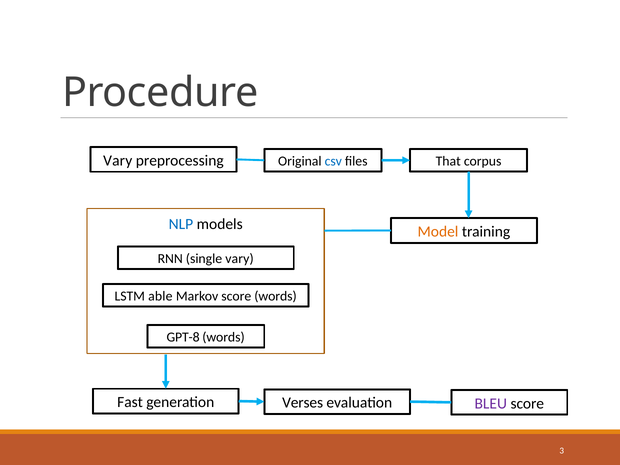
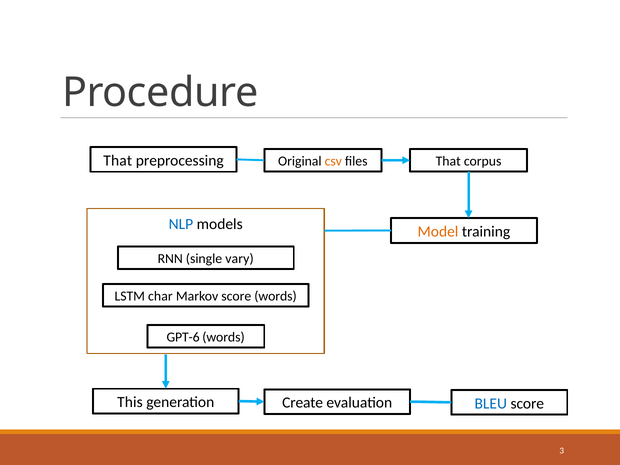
Vary at (118, 161): Vary -> That
csv colour: blue -> orange
able: able -> char
GPT-8: GPT-8 -> GPT-6
Fast: Fast -> This
Verses: Verses -> Create
BLEU colour: purple -> blue
